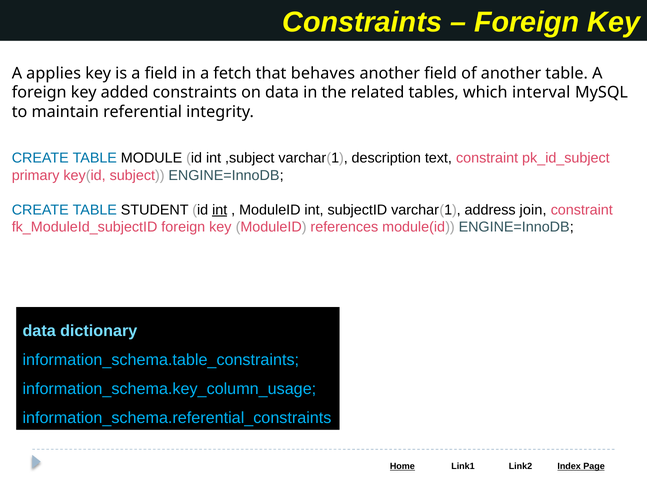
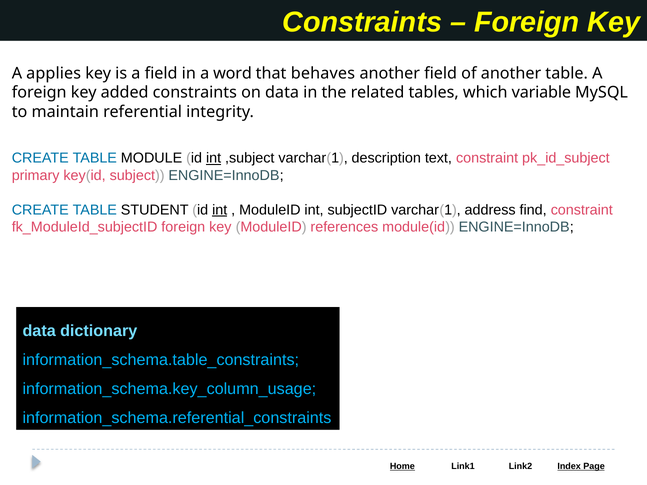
fetch: fetch -> word
interval: interval -> variable
int at (214, 158) underline: none -> present
join: join -> find
